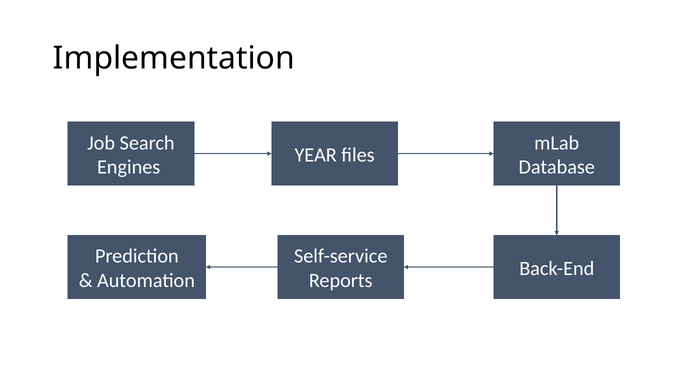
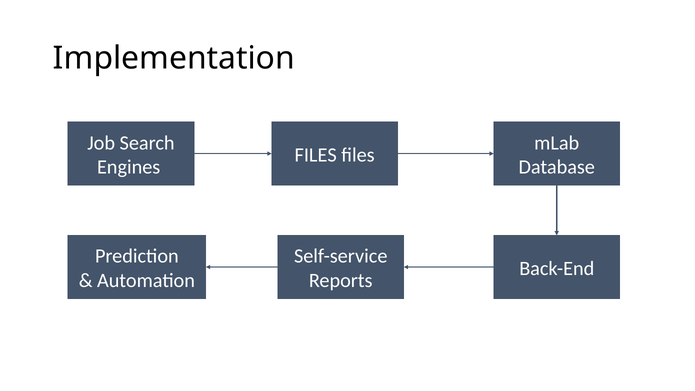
YEAR at (316, 155): YEAR -> FILES
